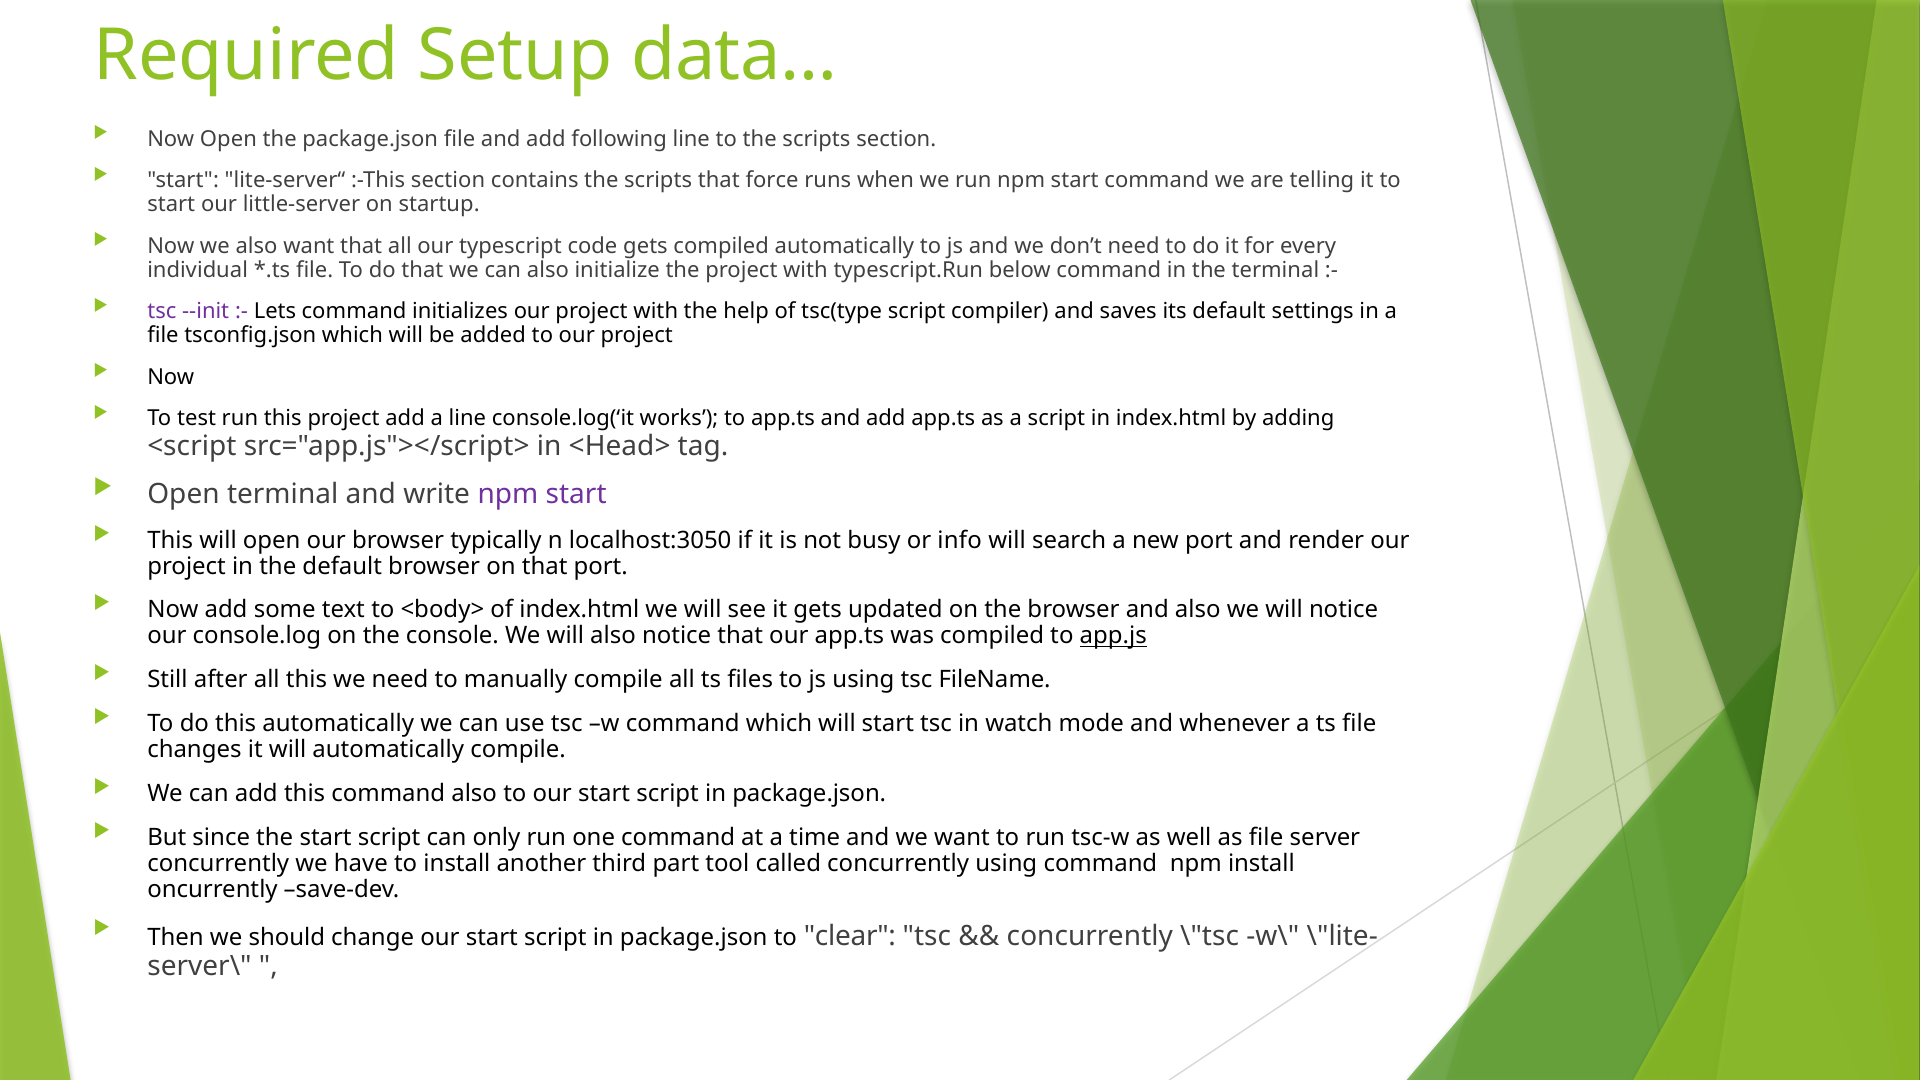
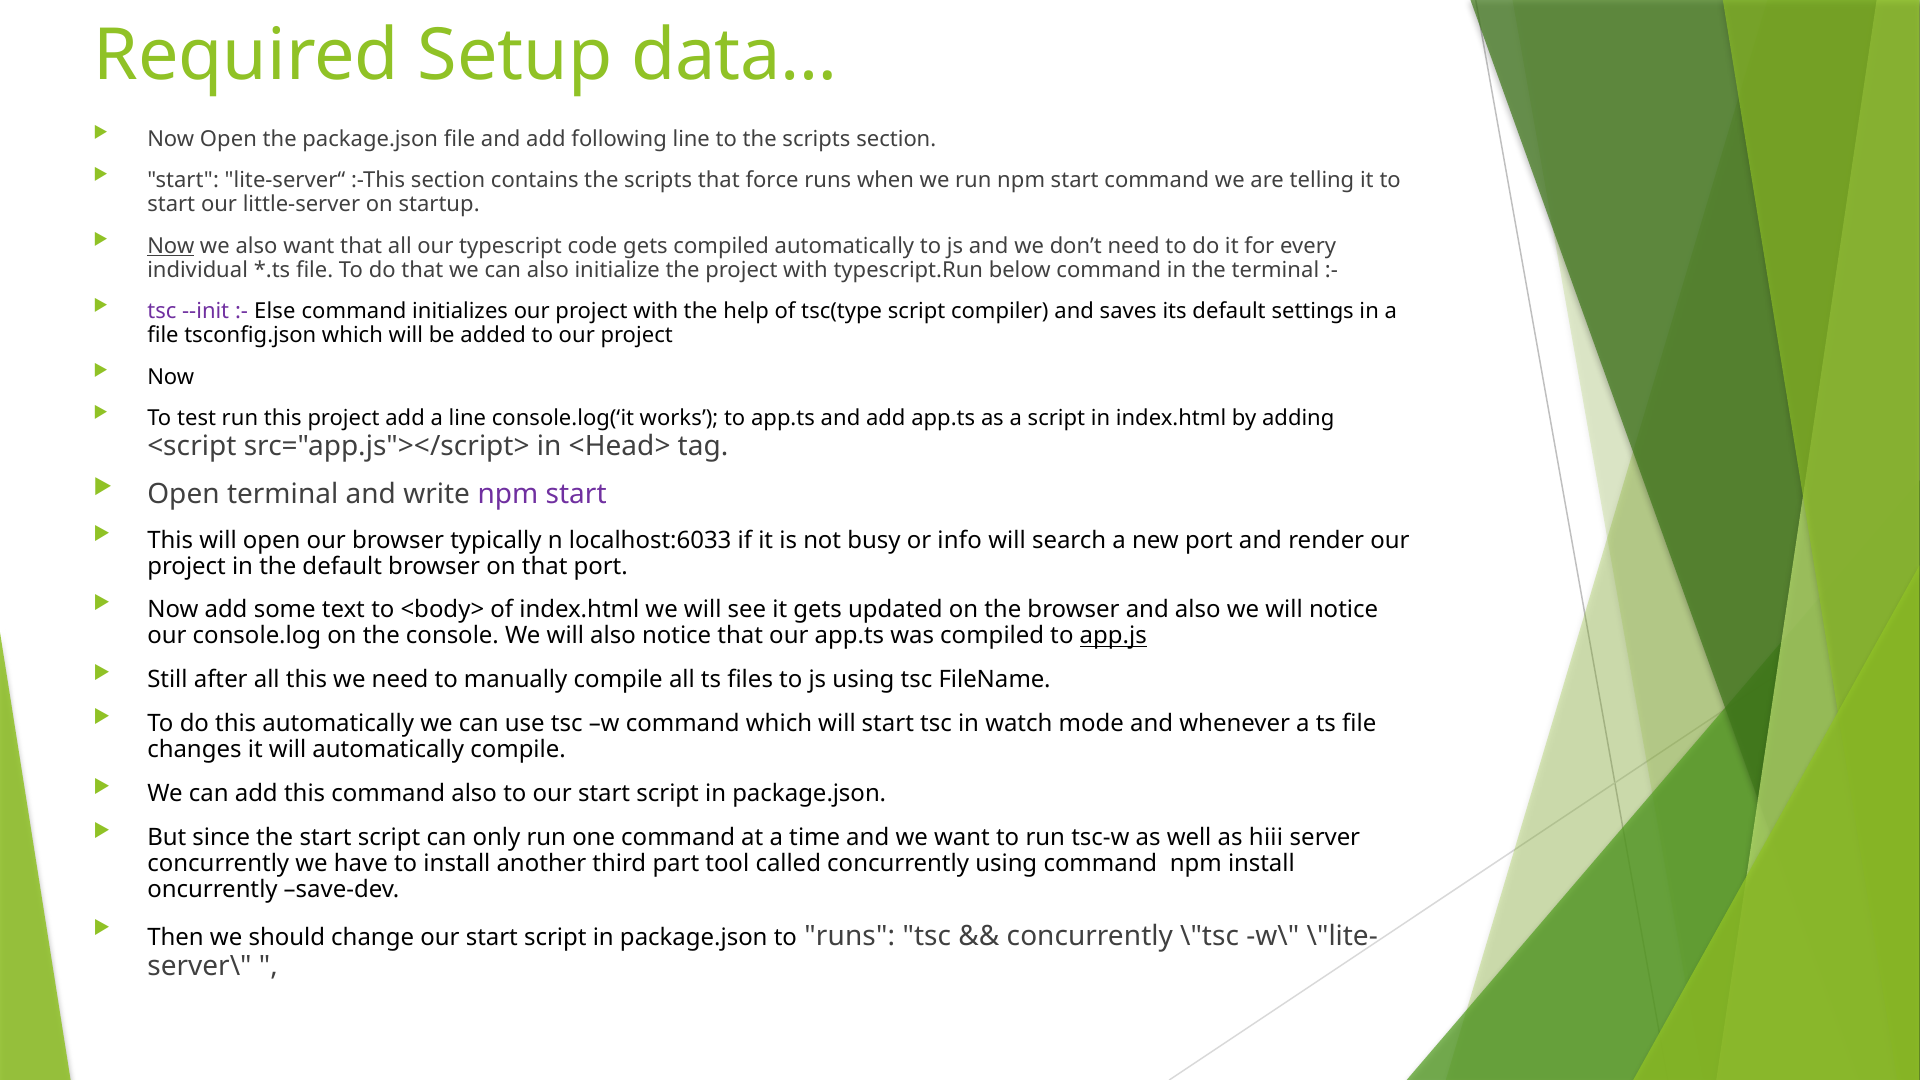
Now at (171, 246) underline: none -> present
Lets: Lets -> Else
localhost:3050: localhost:3050 -> localhost:6033
as file: file -> hiii
to clear: clear -> runs
